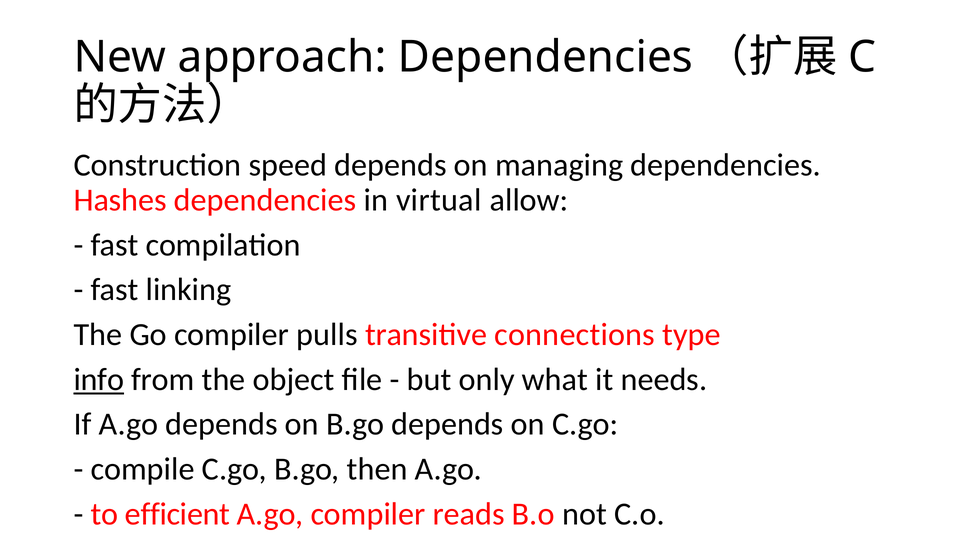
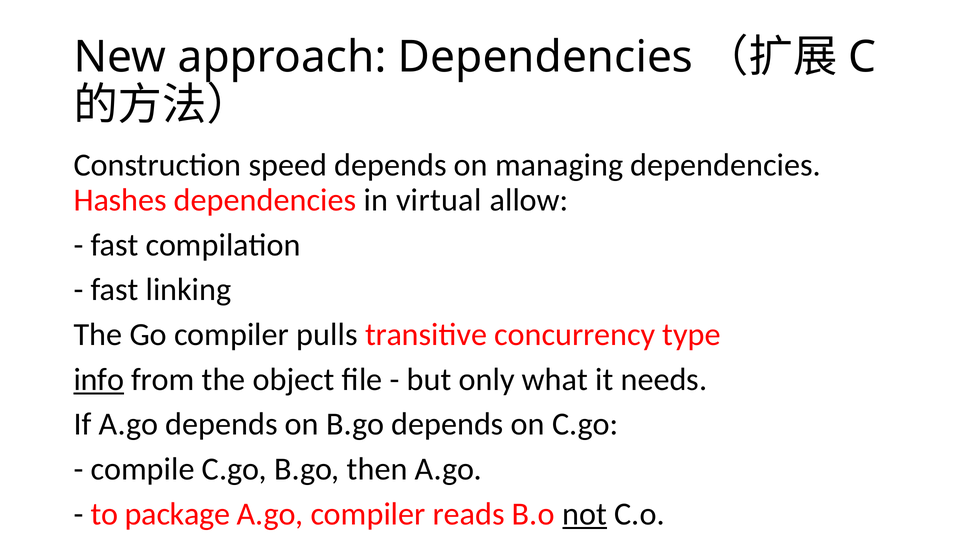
connections: connections -> concurrency
efficient: efficient -> package
not underline: none -> present
